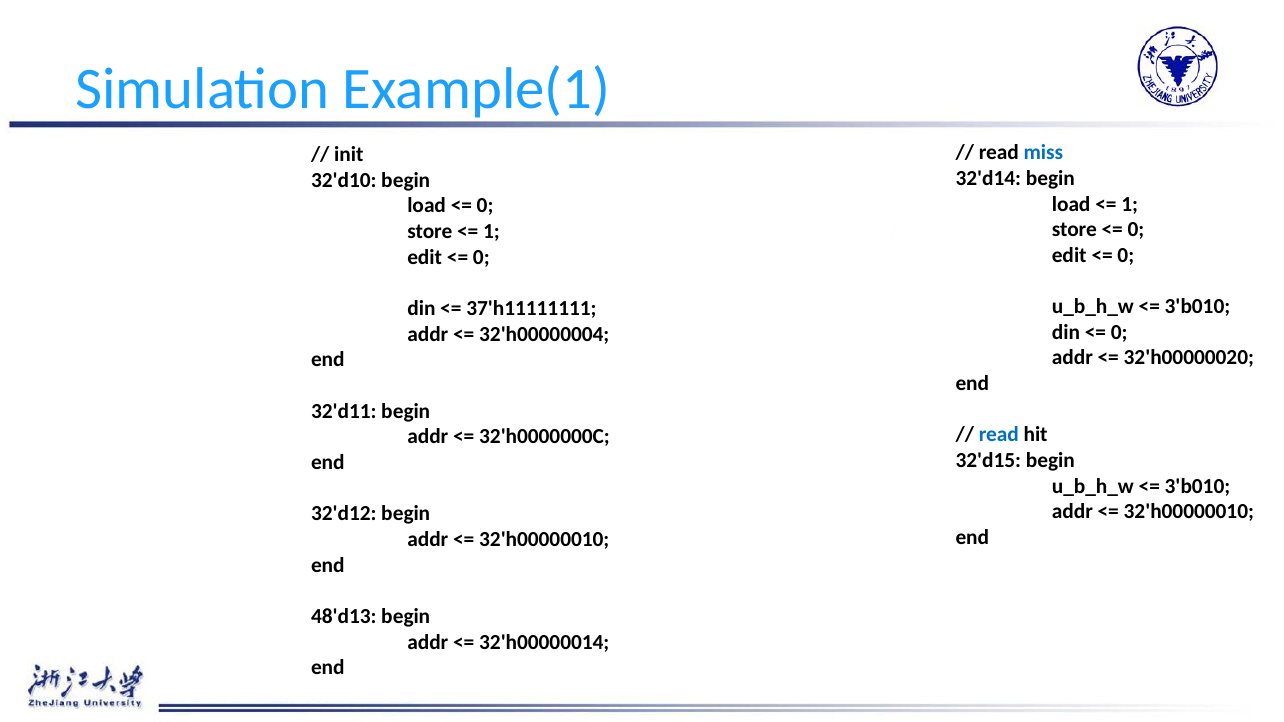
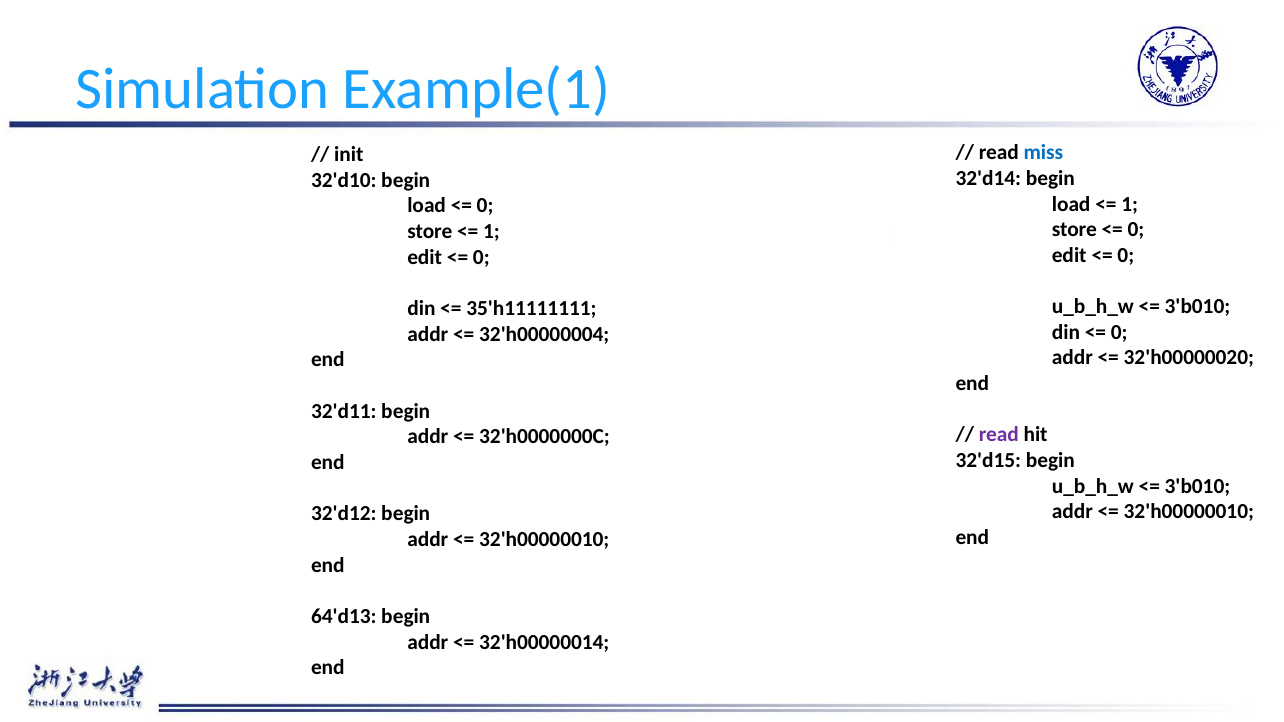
37'h11111111: 37'h11111111 -> 35'h11111111
read at (999, 435) colour: blue -> purple
48'd13: 48'd13 -> 64'd13
